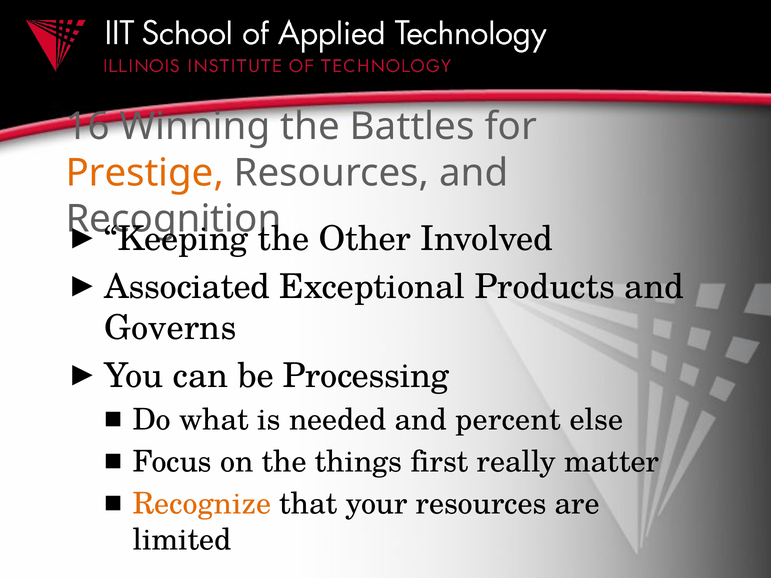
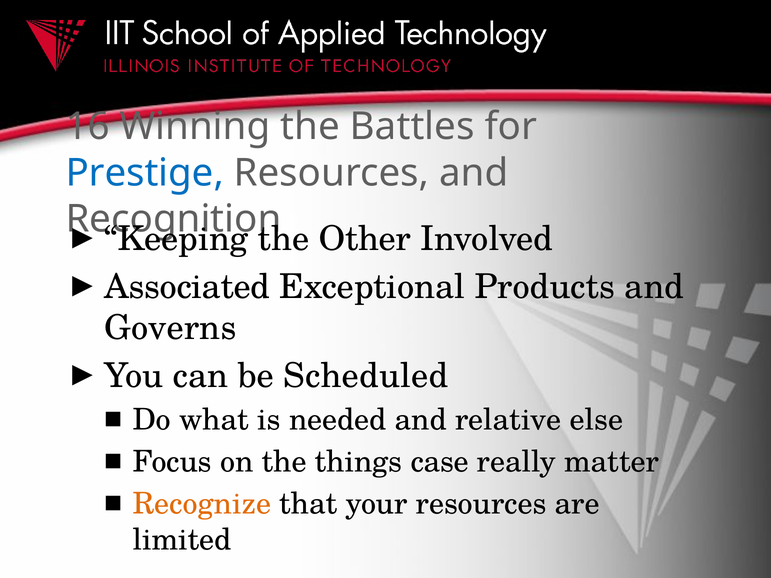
Prestige colour: orange -> blue
Processing: Processing -> Scheduled
percent: percent -> relative
first: first -> case
